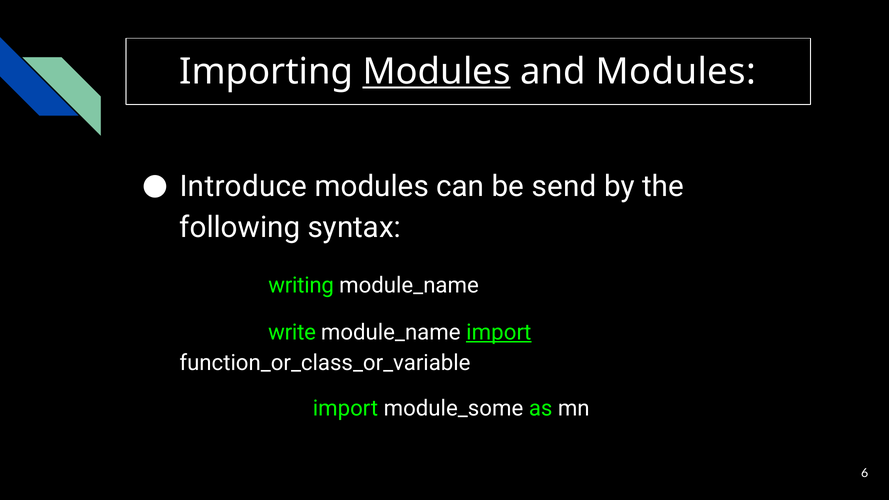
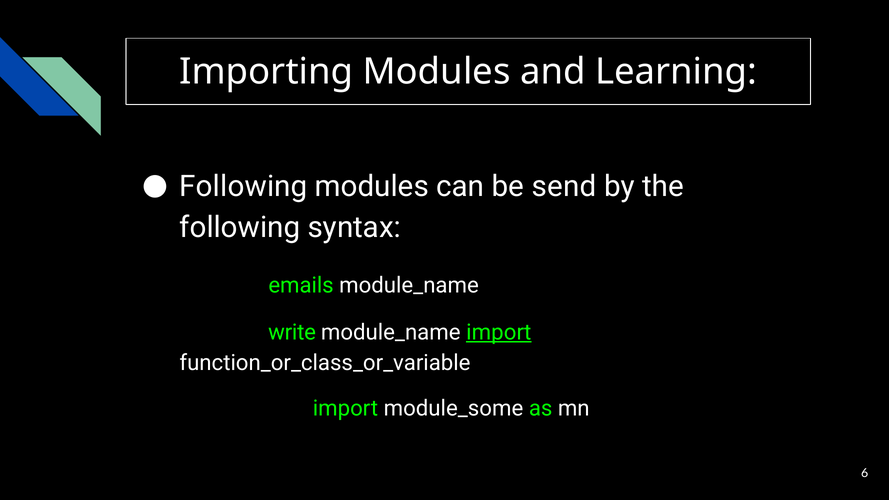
Modules at (437, 72) underline: present -> none
and Modules: Modules -> Learning
Introduce at (243, 186): Introduce -> Following
writing: writing -> emails
